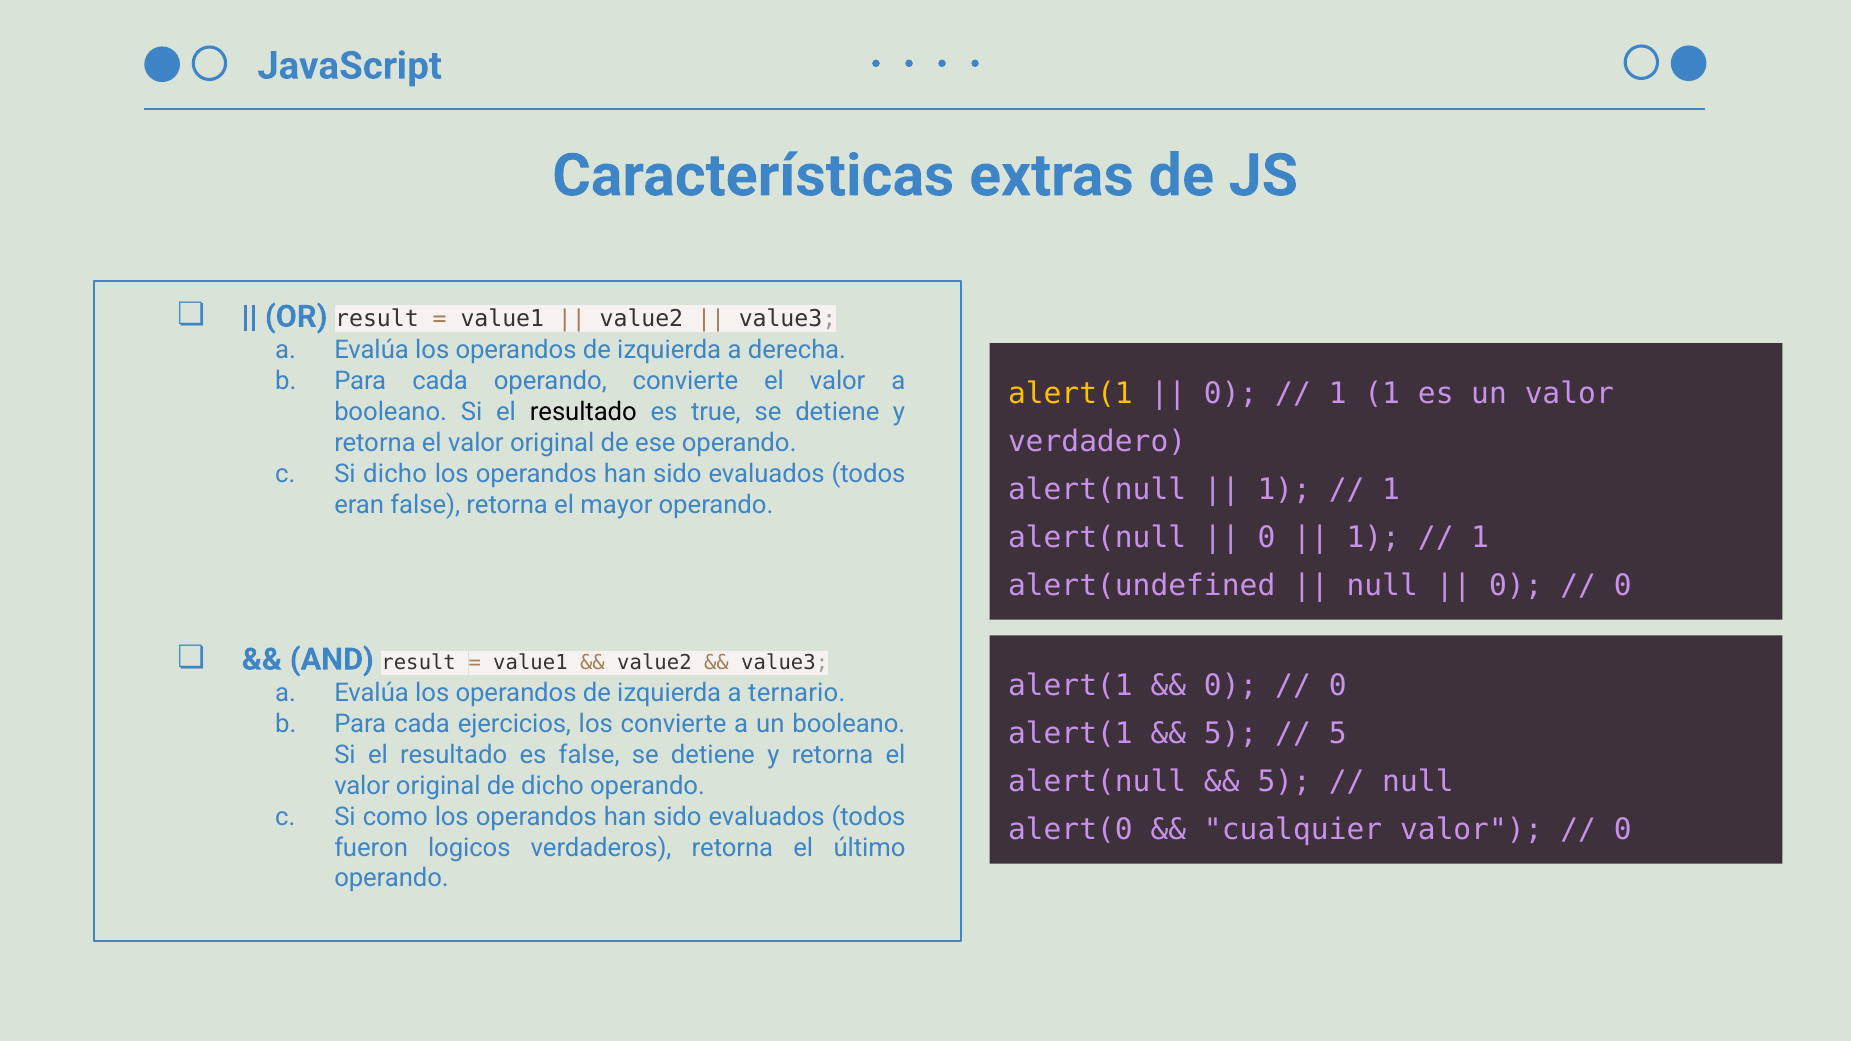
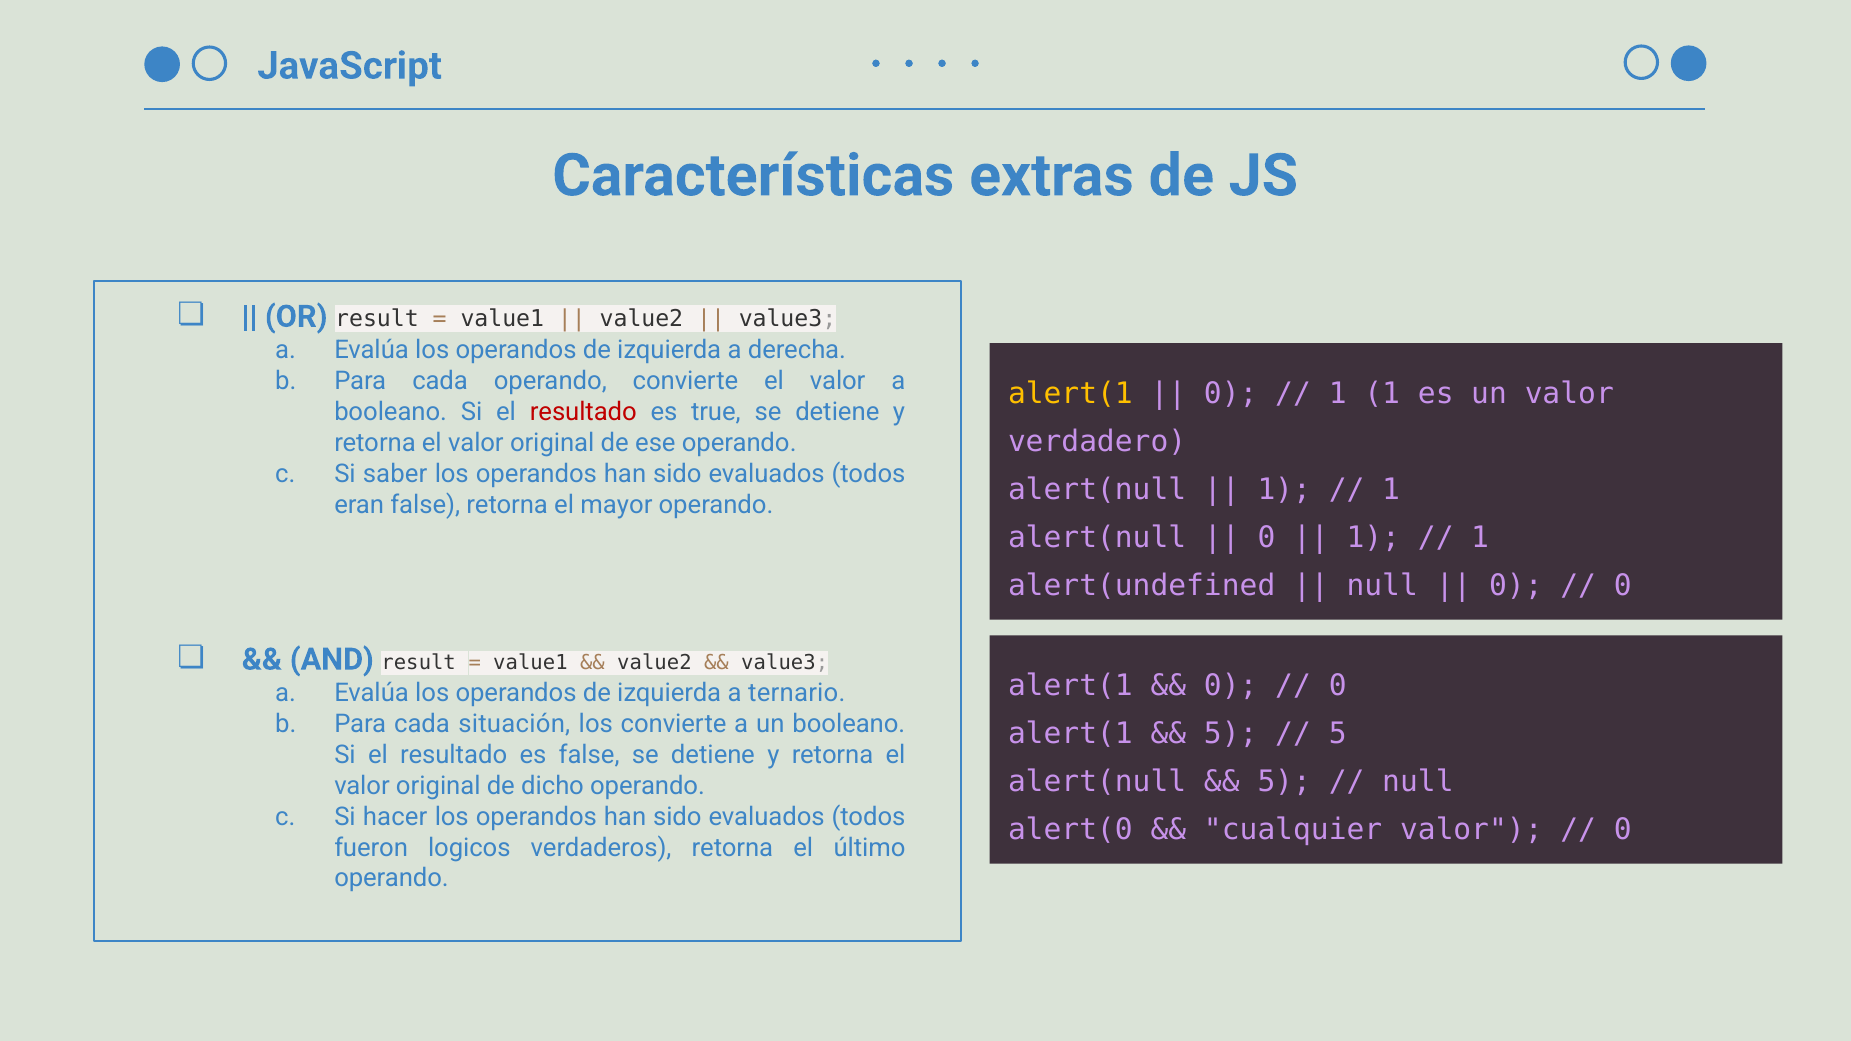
resultado at (583, 412) colour: black -> red
Si dicho: dicho -> saber
ejercicios: ejercicios -> situación
como: como -> hacer
